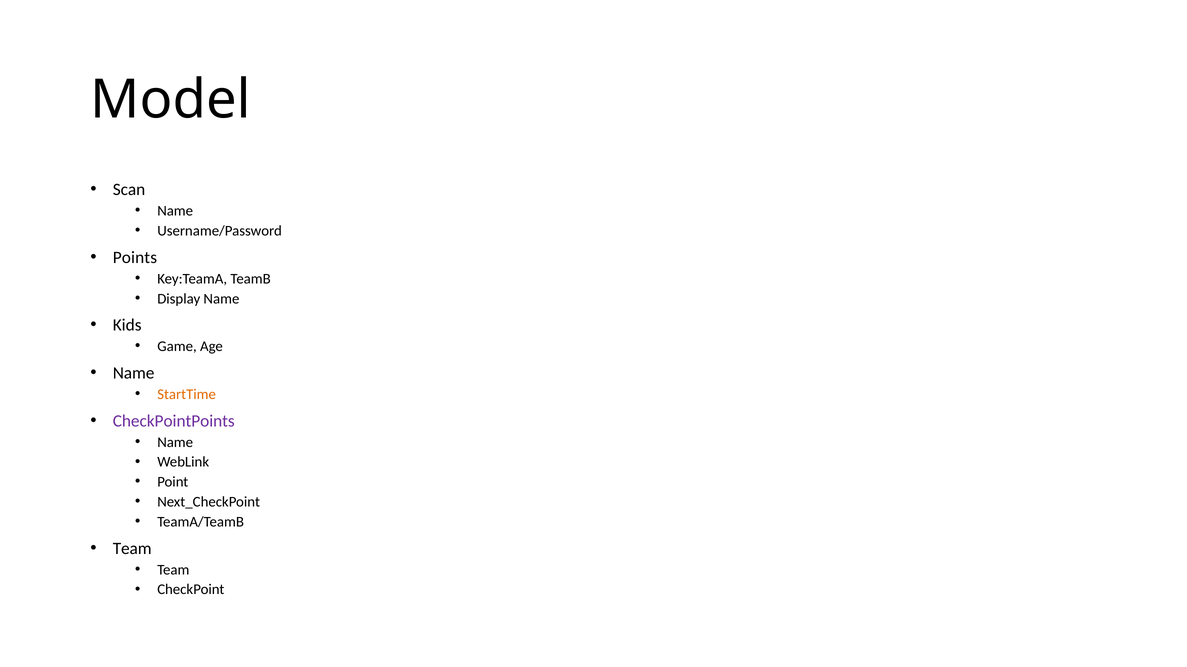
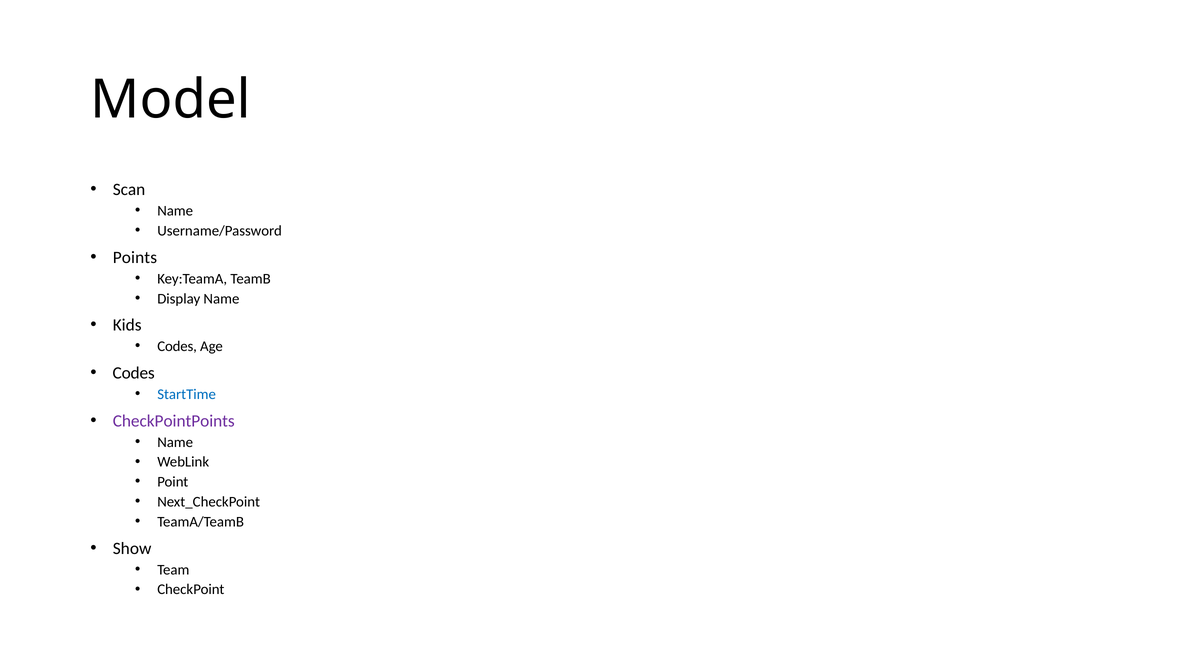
Game at (177, 347): Game -> Codes
Name at (134, 373): Name -> Codes
StartTime colour: orange -> blue
Team at (132, 549): Team -> Show
